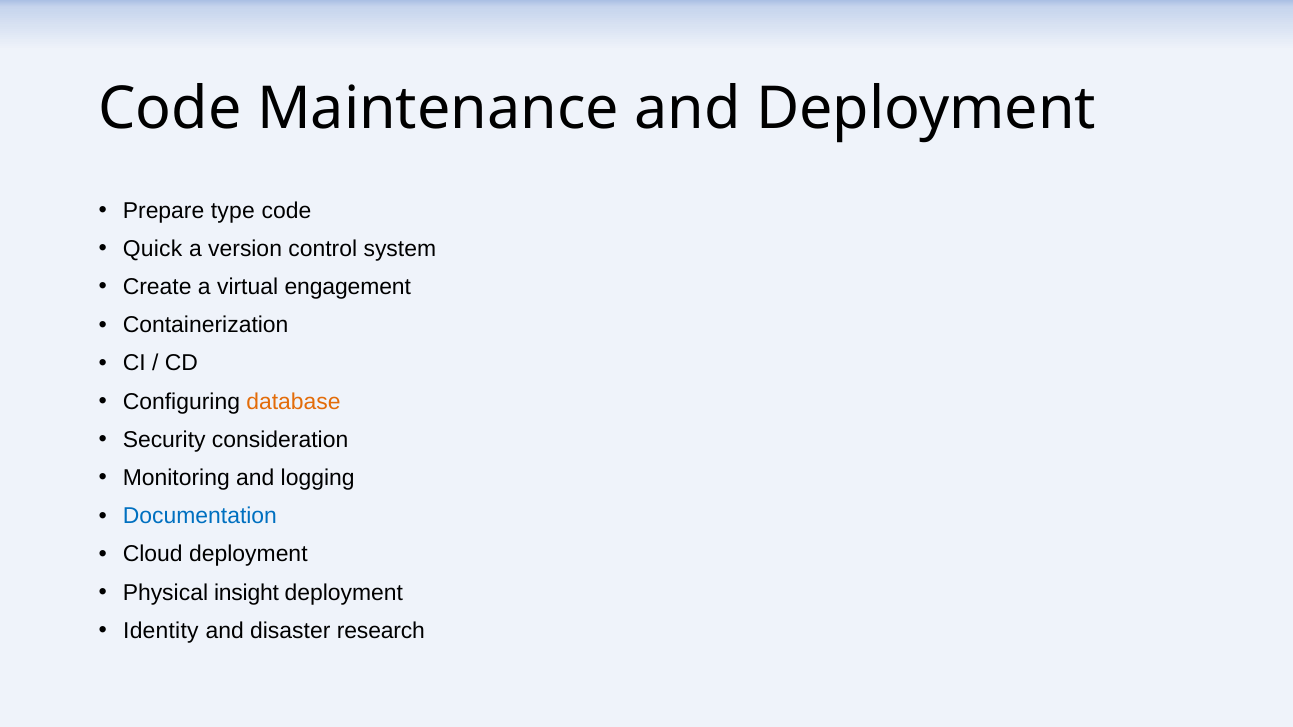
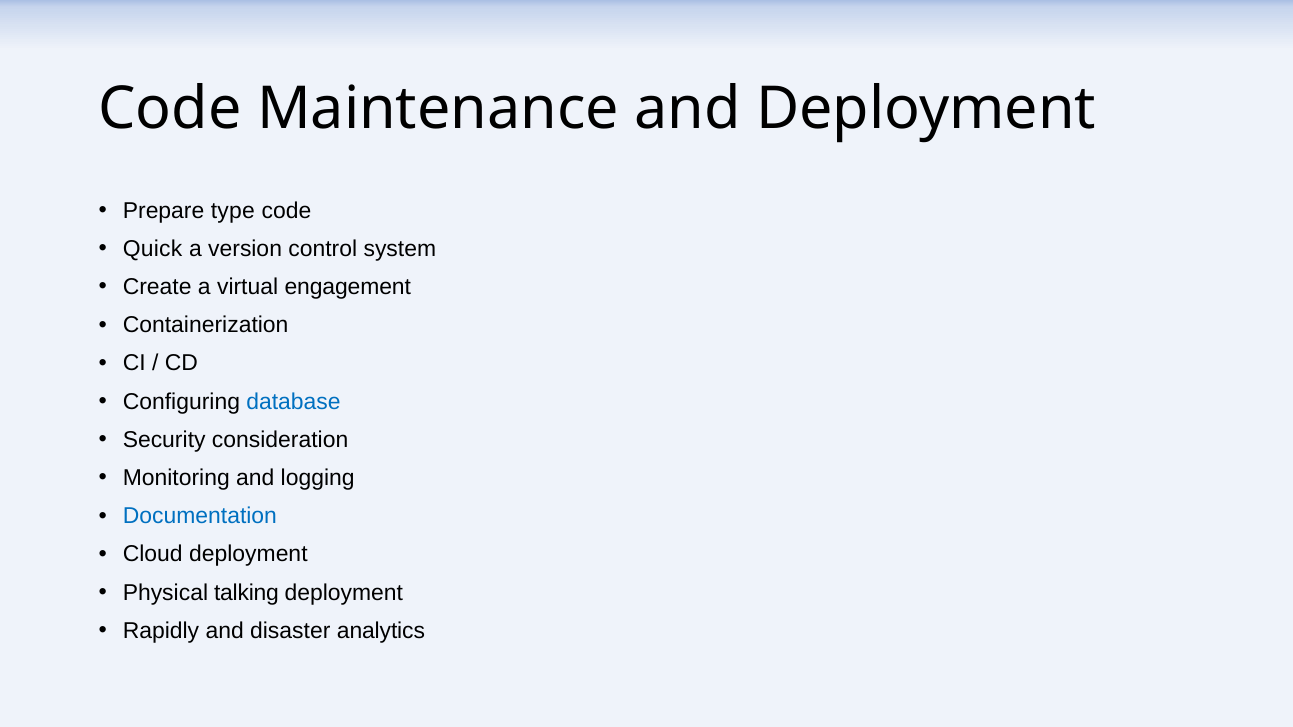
database colour: orange -> blue
insight: insight -> talking
Identity: Identity -> Rapidly
research: research -> analytics
